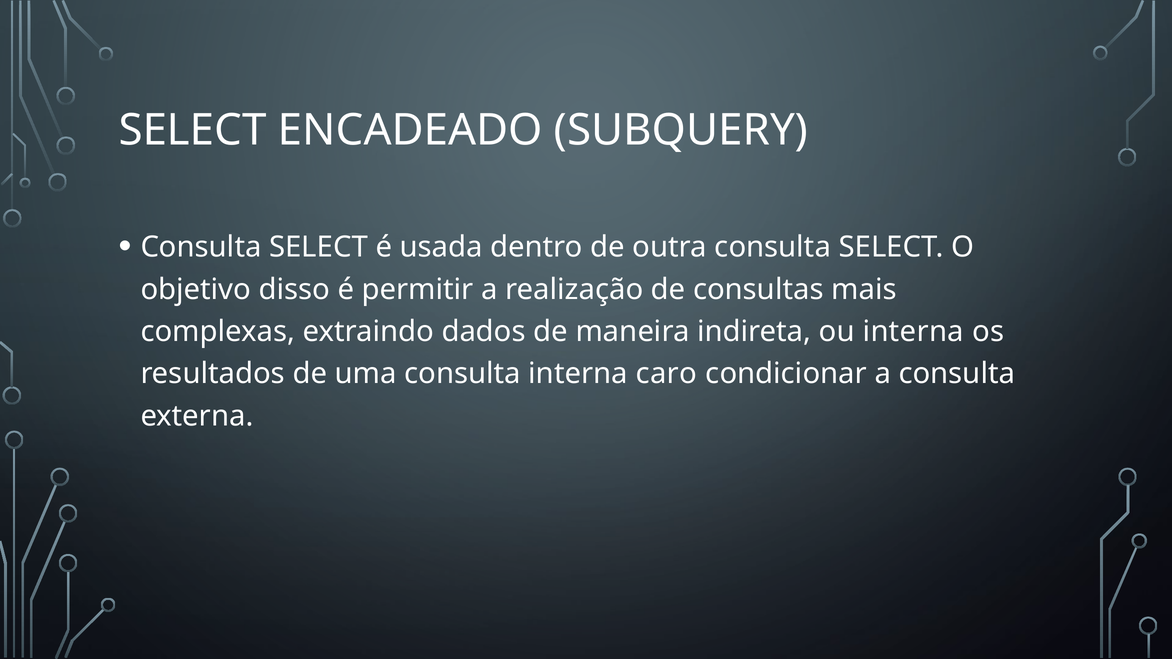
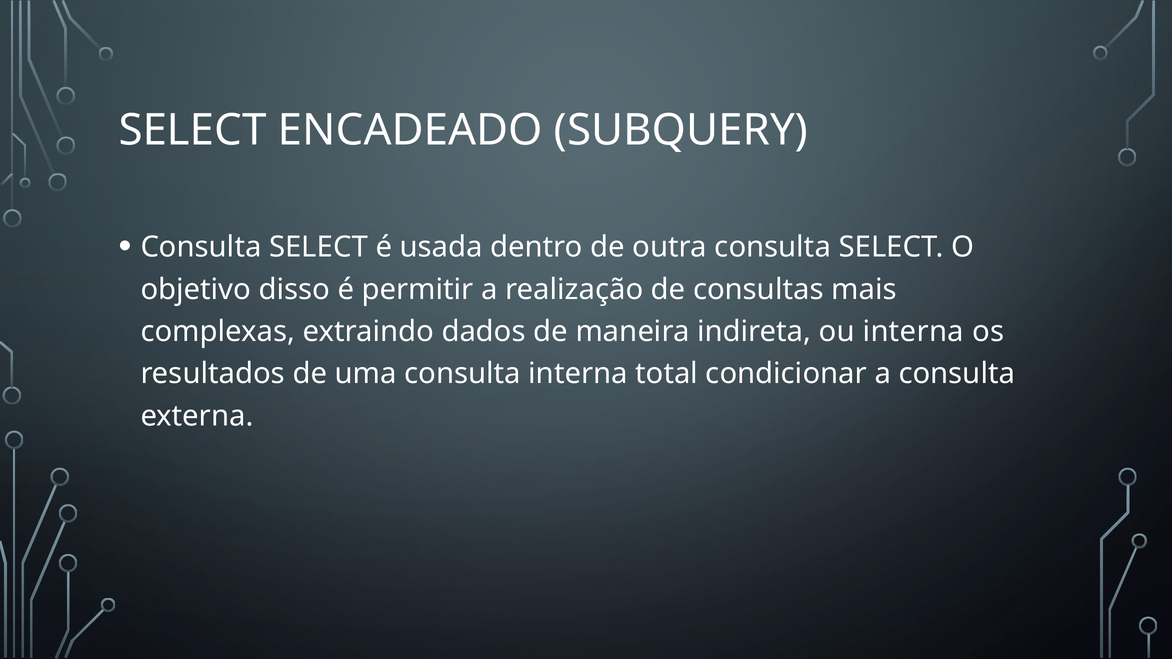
caro: caro -> total
